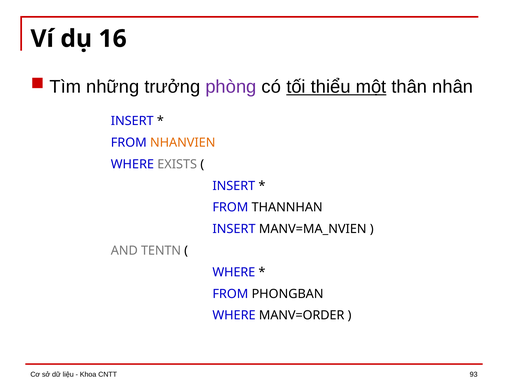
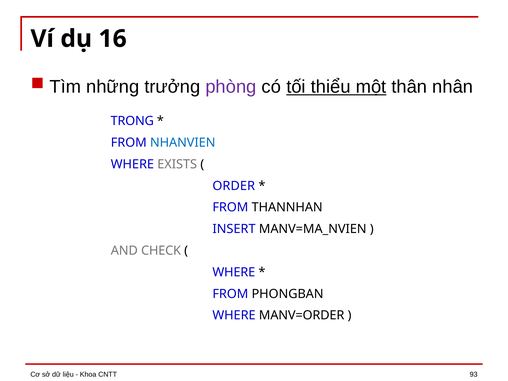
INSERT at (132, 121): INSERT -> TRONG
NHANVIEN colour: orange -> blue
INSERT at (234, 186): INSERT -> ORDER
TENTN: TENTN -> CHECK
